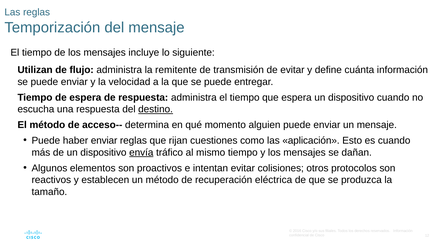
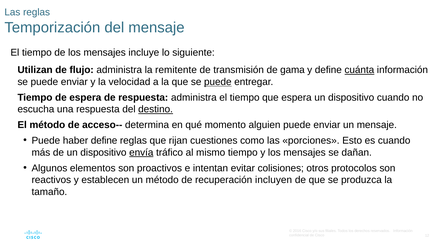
de evitar: evitar -> gama
cuánta underline: none -> present
puede at (218, 82) underline: none -> present
haber enviar: enviar -> define
aplicación: aplicación -> porciones
eléctrica: eléctrica -> incluyen
